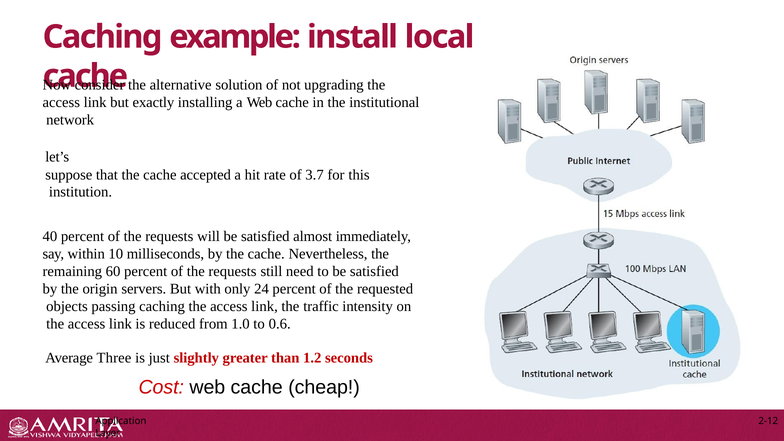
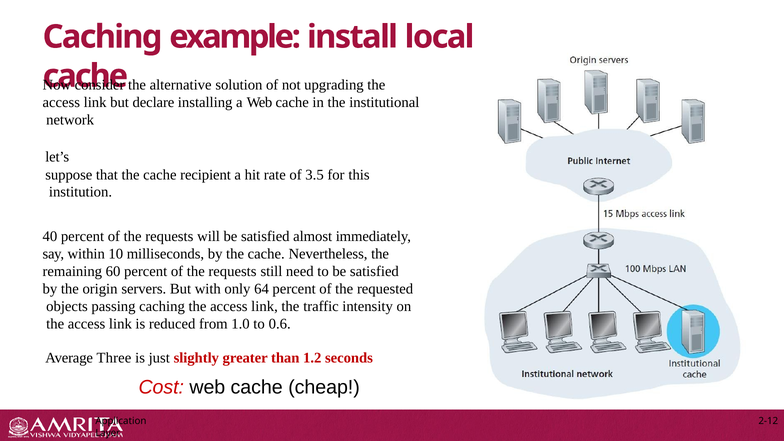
exactly: exactly -> declare
accepted: accepted -> recipient
3.7: 3.7 -> 3.5
24: 24 -> 64
